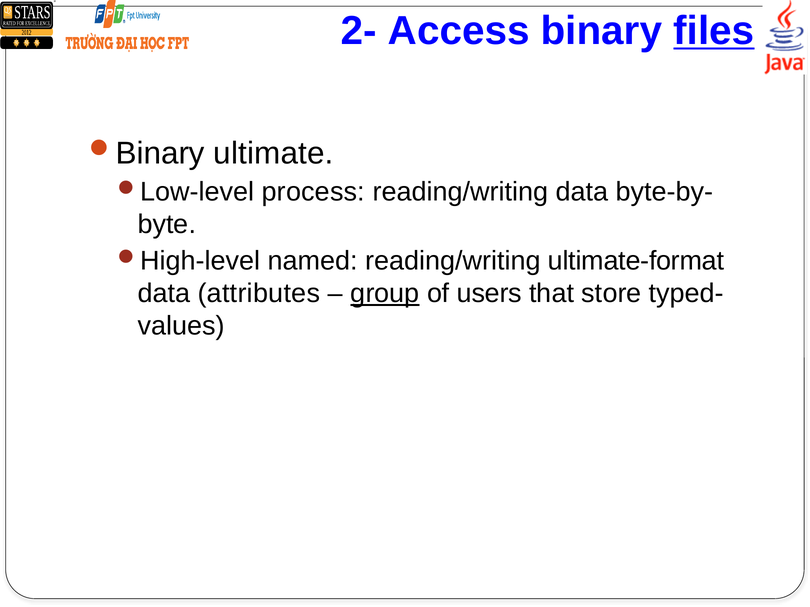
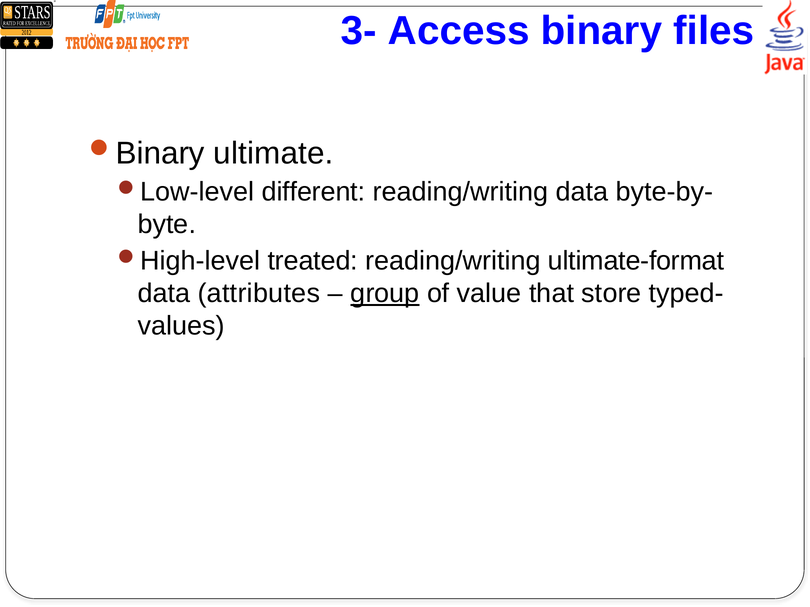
2-: 2- -> 3-
files underline: present -> none
process: process -> different
named: named -> treated
users: users -> value
